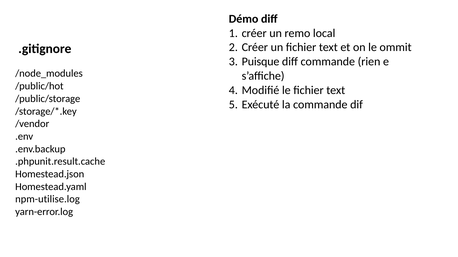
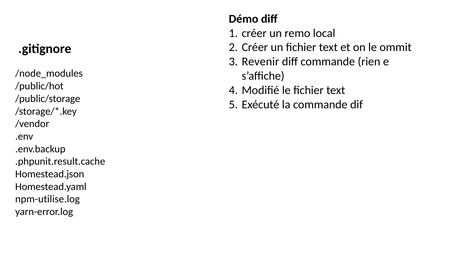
Puisque: Puisque -> Revenir
